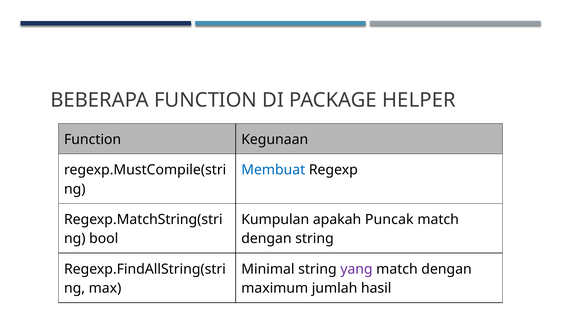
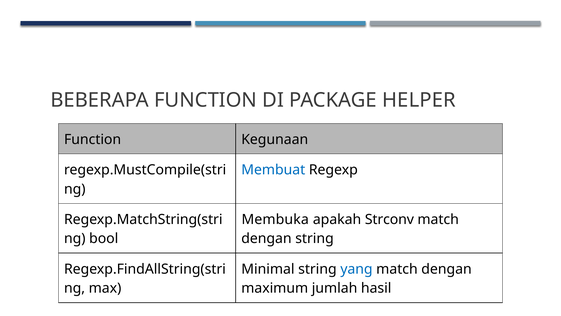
Kumpulan: Kumpulan -> Membuka
Puncak: Puncak -> Strconv
yang colour: purple -> blue
